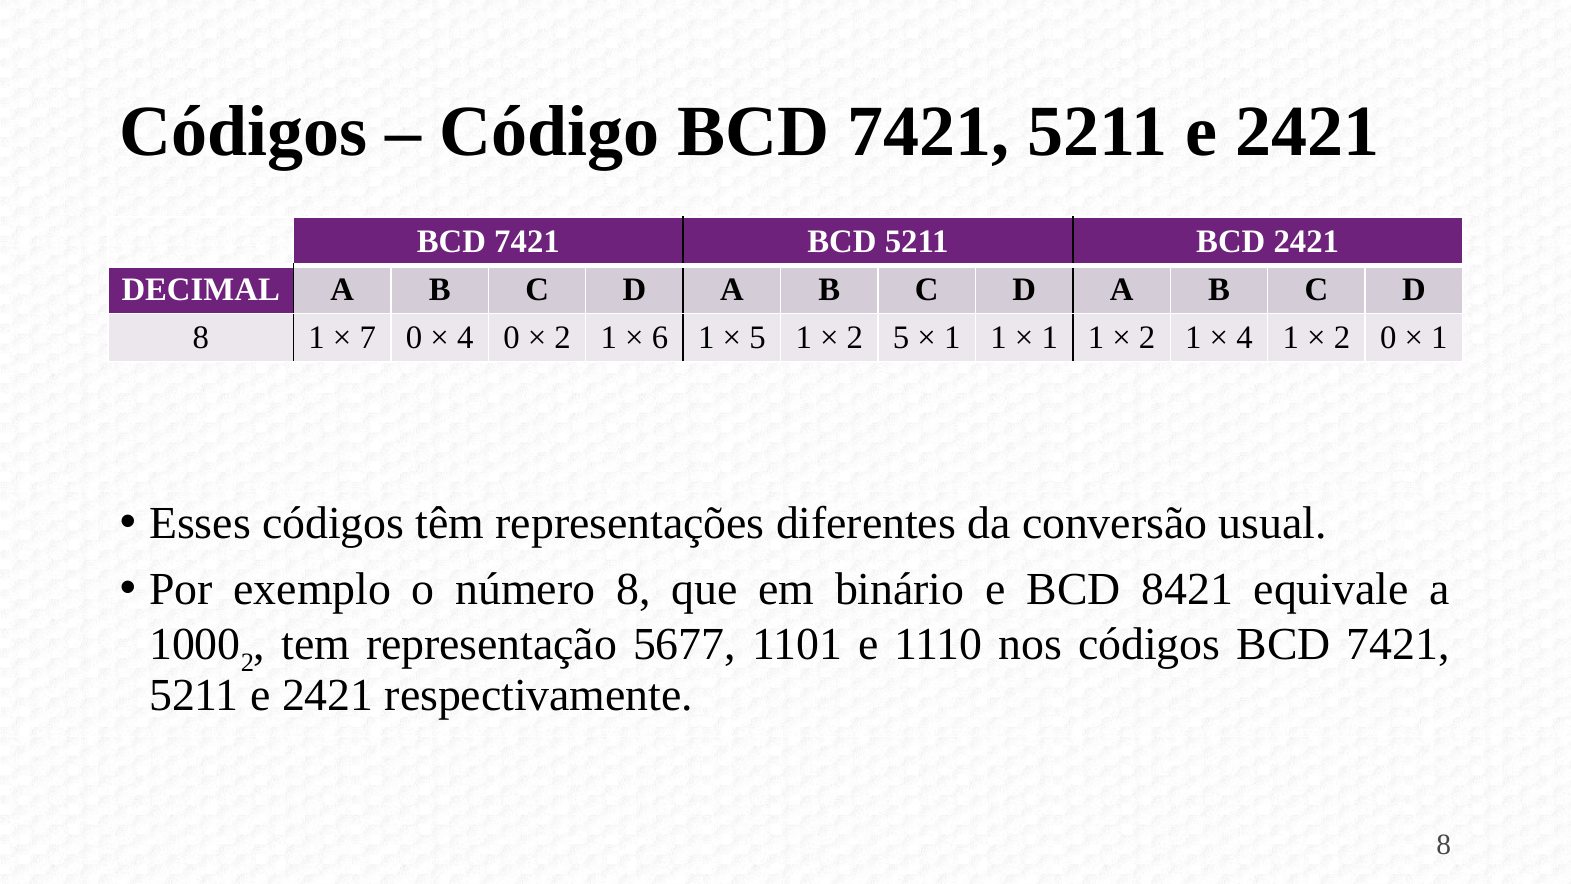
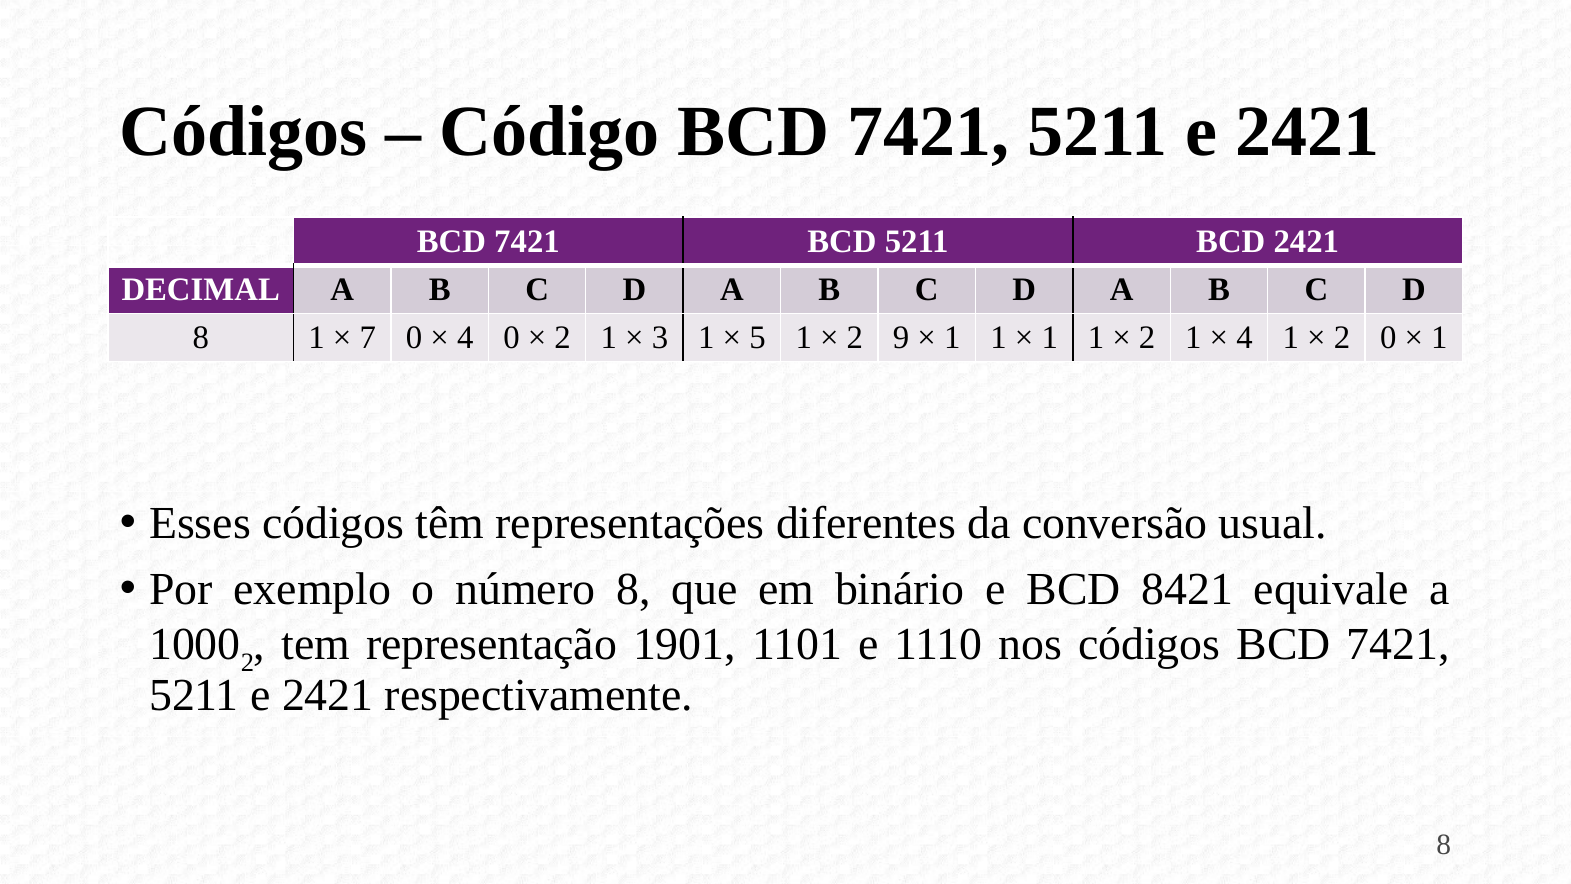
6: 6 -> 3
2 5: 5 -> 9
5677: 5677 -> 1901
